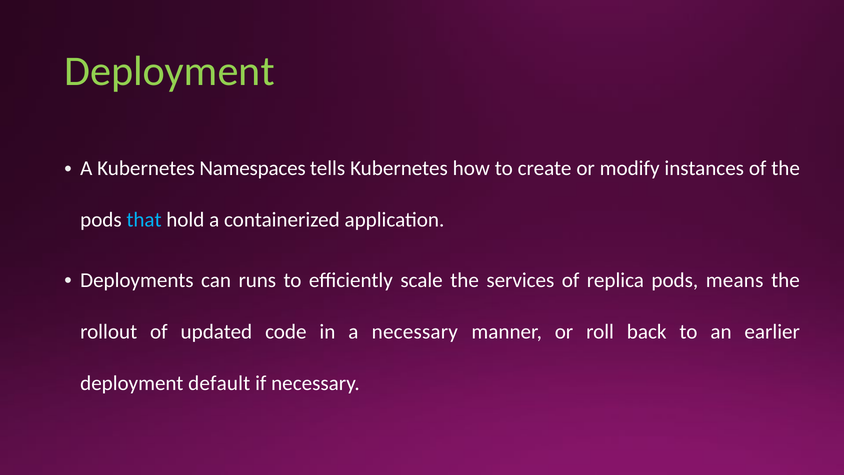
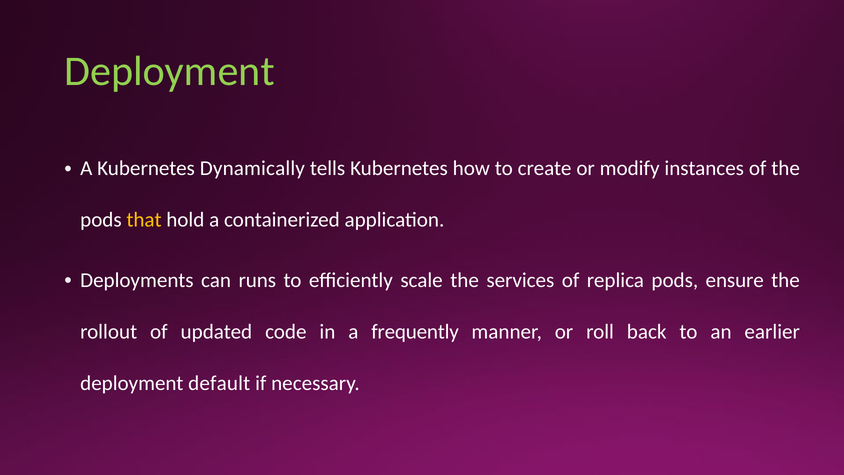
Namespaces: Namespaces -> Dynamically
that colour: light blue -> yellow
means: means -> ensure
a necessary: necessary -> frequently
